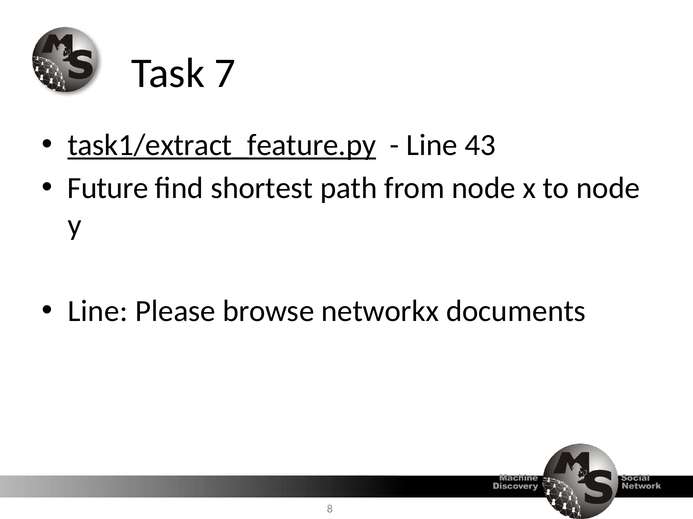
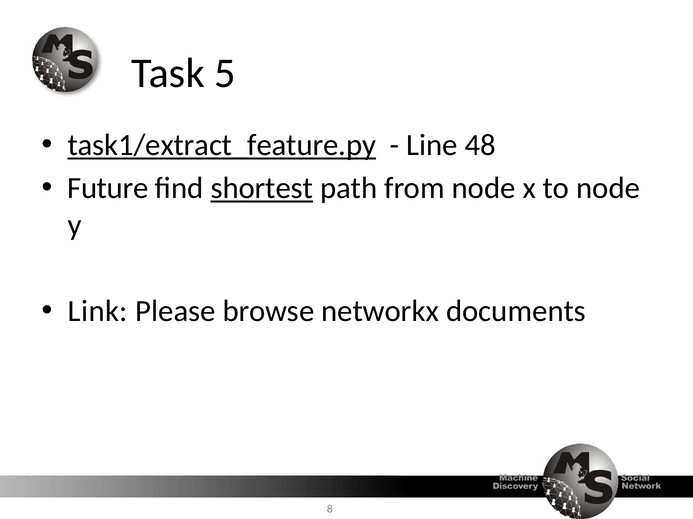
7: 7 -> 5
43: 43 -> 48
shortest underline: none -> present
Line at (98, 312): Line -> Link
